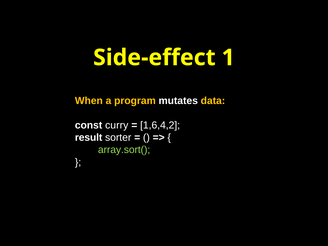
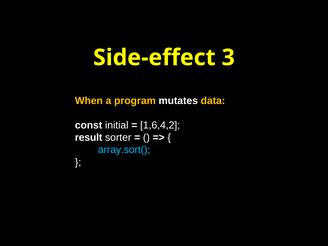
1: 1 -> 3
curry: curry -> initial
array.sort( colour: light green -> light blue
